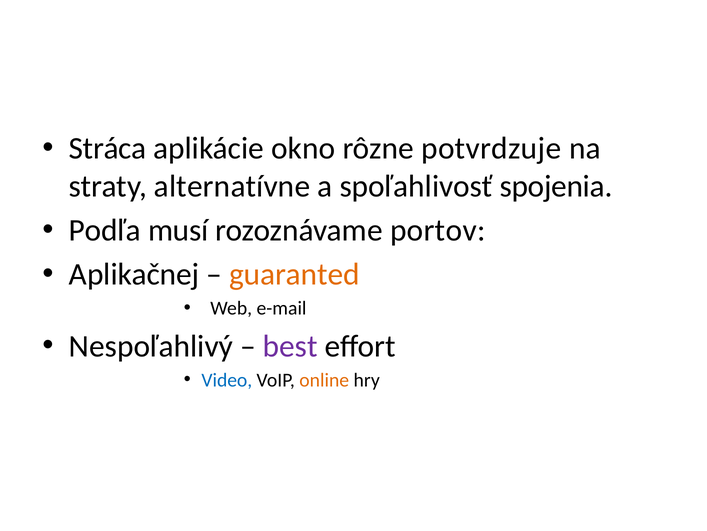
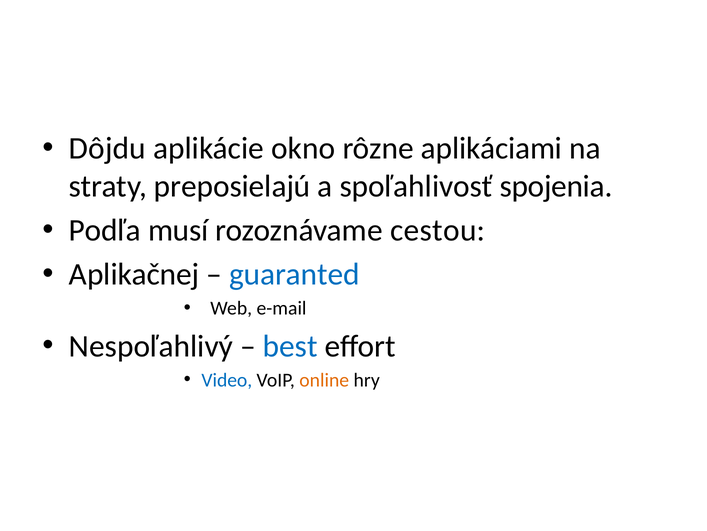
Stráca: Stráca -> Dôjdu
potvrdzuje: potvrdzuje -> aplikáciami
alternatívne: alternatívne -> preposielajú
portov: portov -> cestou
guaranted colour: orange -> blue
best colour: purple -> blue
